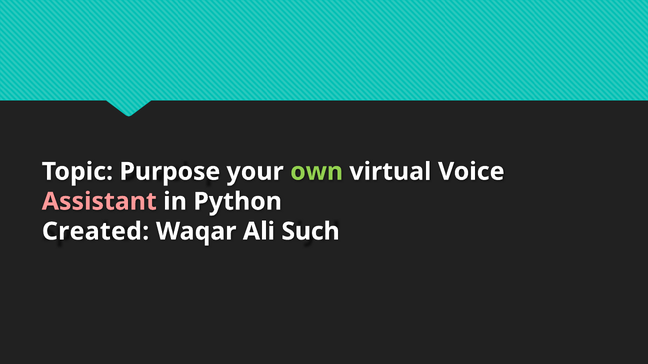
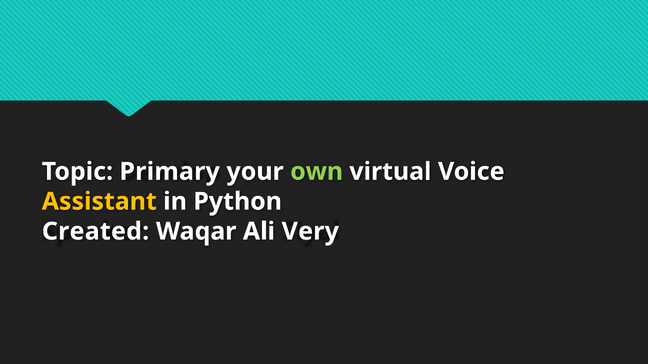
Purpose: Purpose -> Primary
Assistant colour: pink -> yellow
Such: Such -> Very
